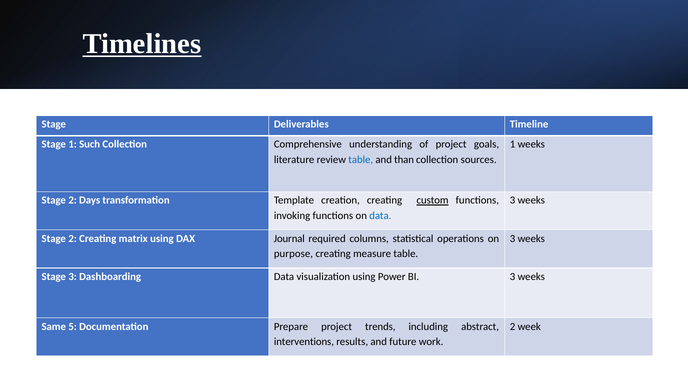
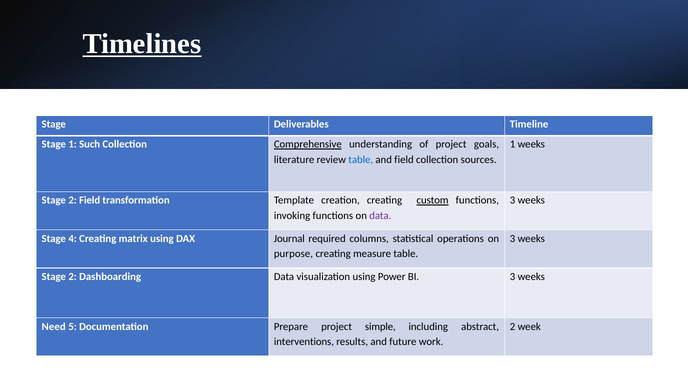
Comprehensive underline: none -> present
and than: than -> field
2 Days: Days -> Field
data at (380, 216) colour: blue -> purple
2 at (73, 239): 2 -> 4
3 at (73, 277): 3 -> 2
Same: Same -> Need
trends: trends -> simple
